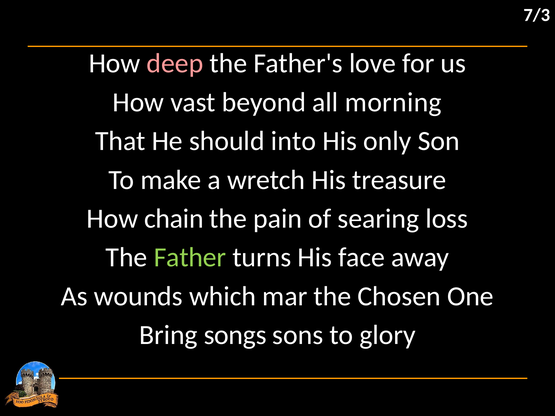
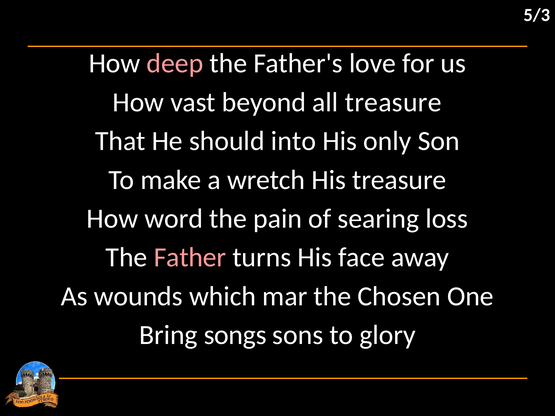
7/3: 7/3 -> 5/3
all morning: morning -> treasure
chain: chain -> word
Father colour: light green -> pink
